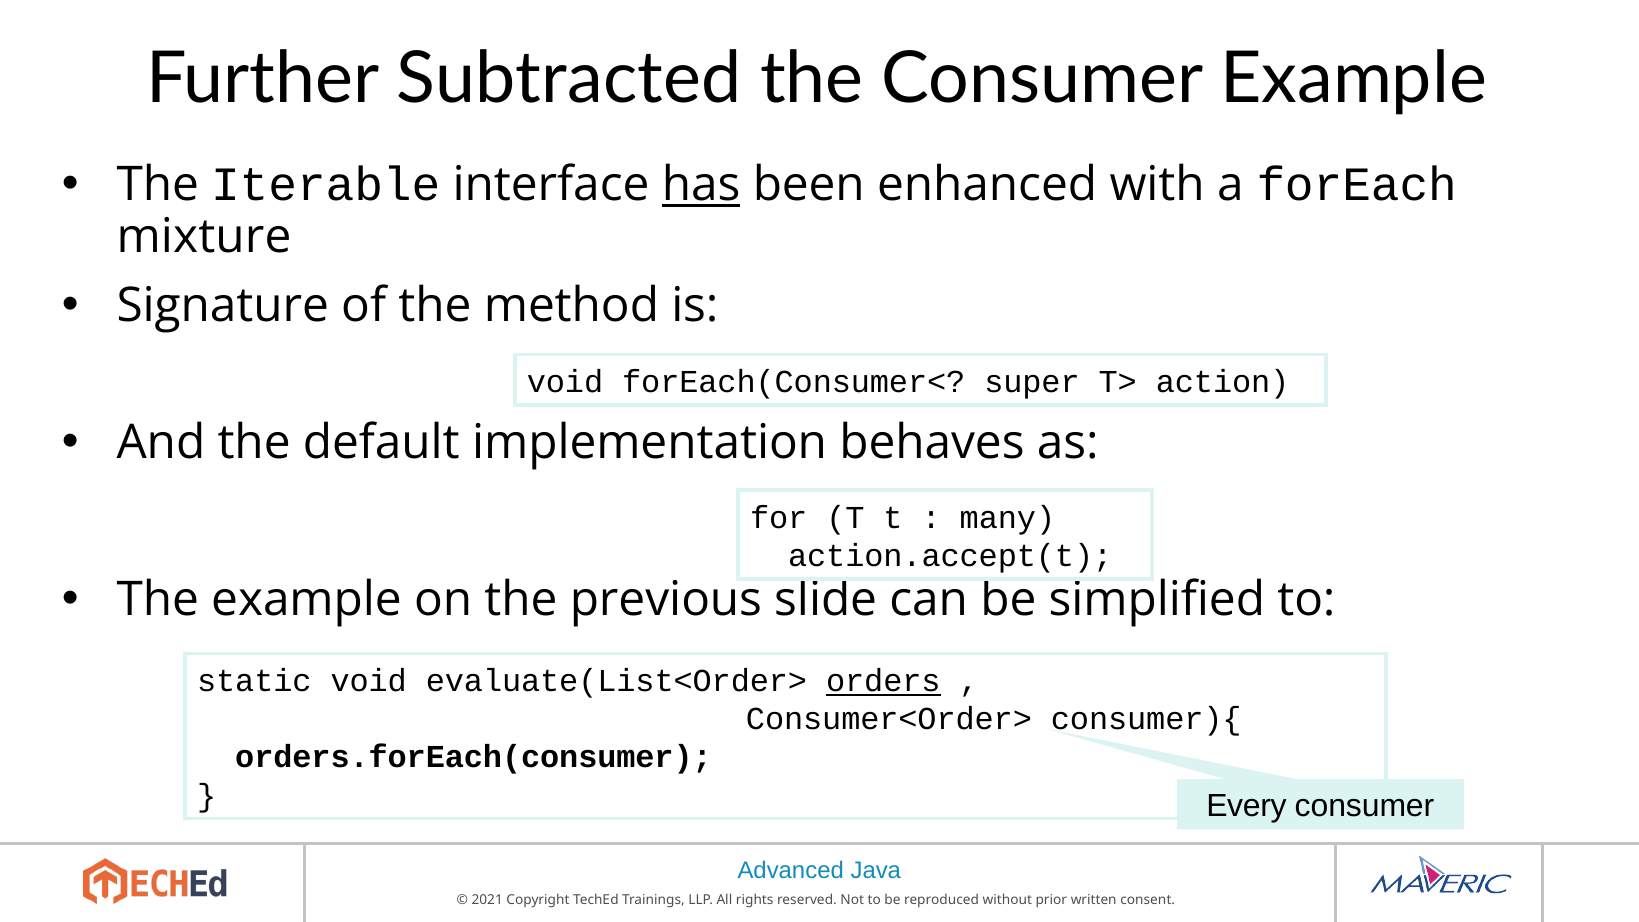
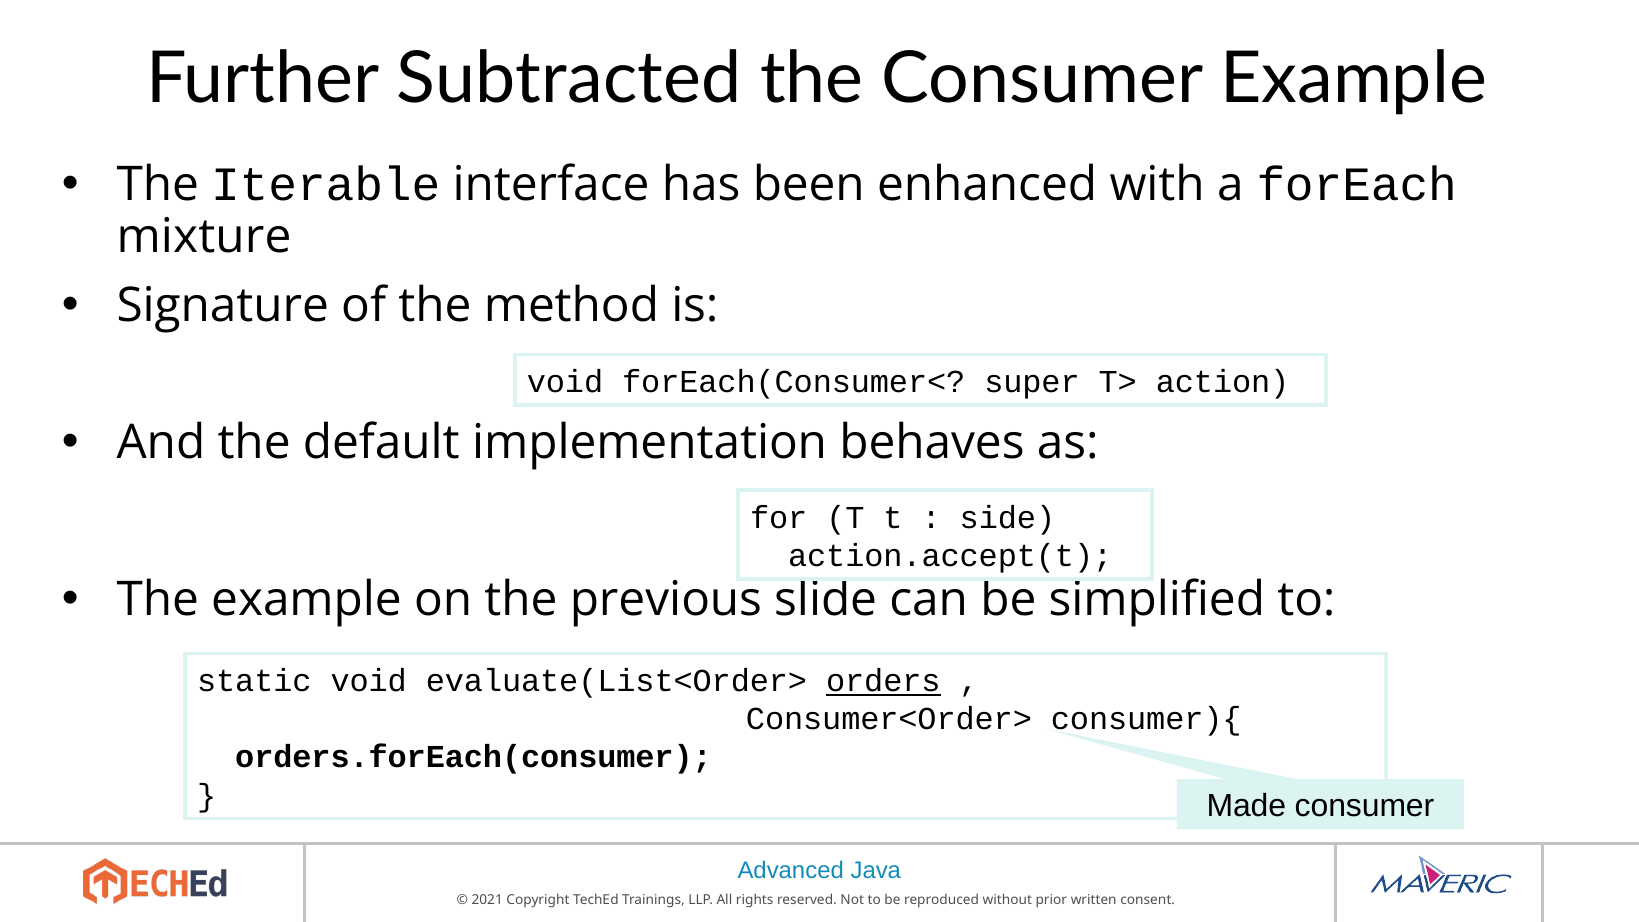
has underline: present -> none
many: many -> side
Every: Every -> Made
